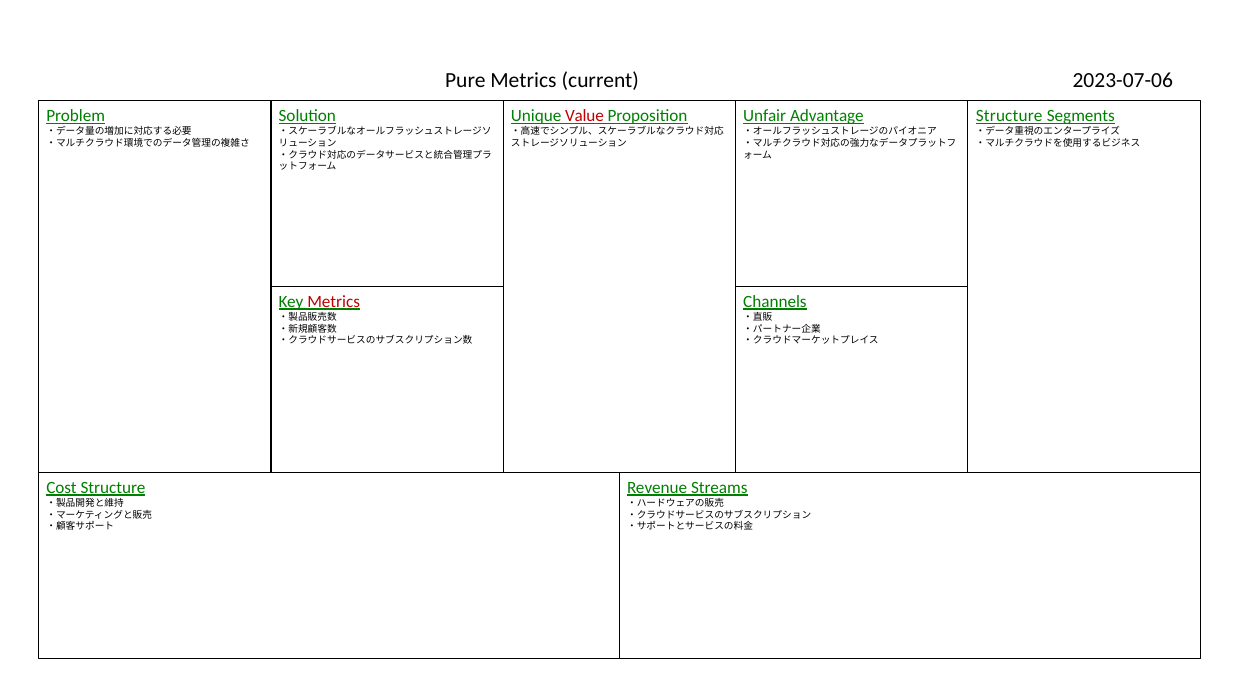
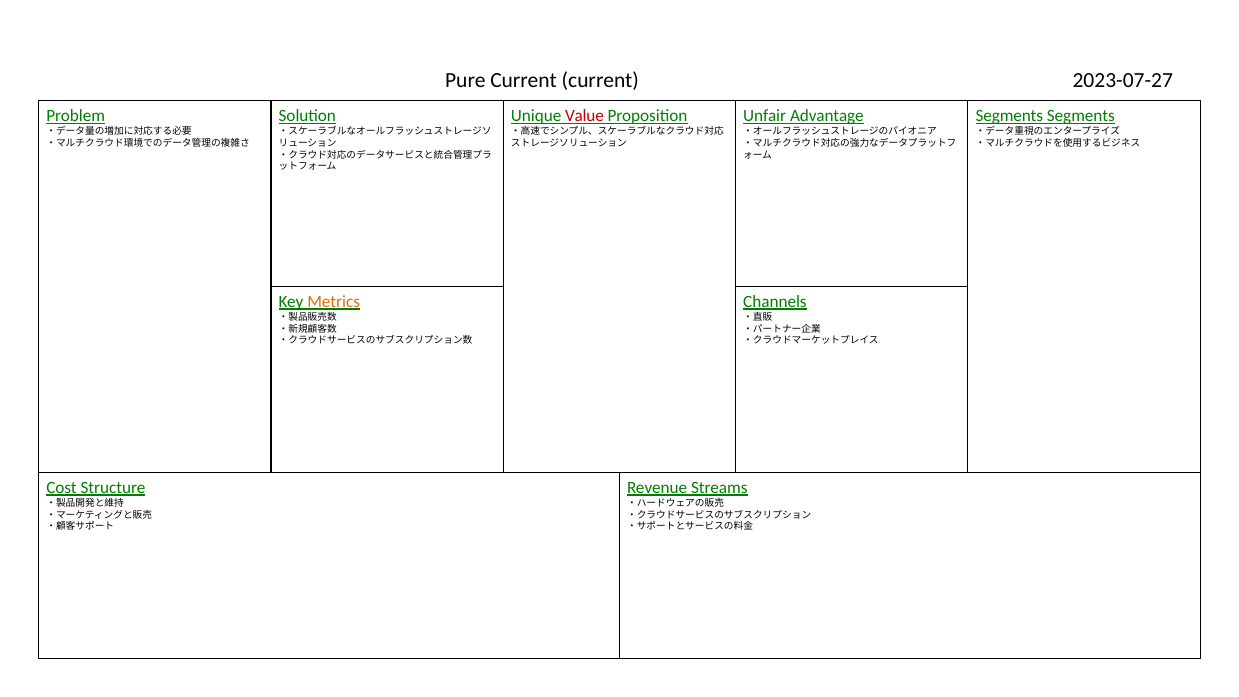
Pure Metrics: Metrics -> Current
2023-07-06: 2023-07-06 -> 2023-07-27
Structure at (1009, 116): Structure -> Segments
Metrics at (334, 302) colour: red -> orange
